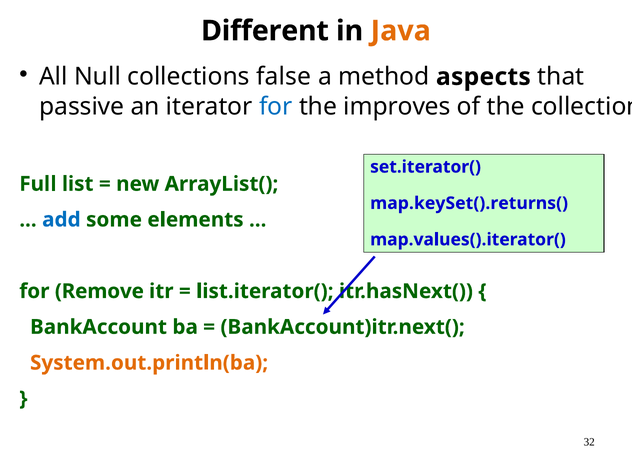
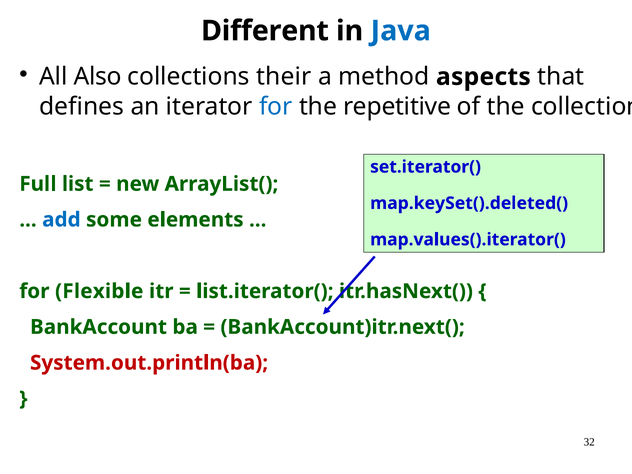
Java colour: orange -> blue
Null: Null -> Also
false: false -> their
passive: passive -> defines
improves: improves -> repetitive
map.keySet().returns(: map.keySet().returns( -> map.keySet().deleted(
Remove: Remove -> Flexible
System.out.println(ba colour: orange -> red
